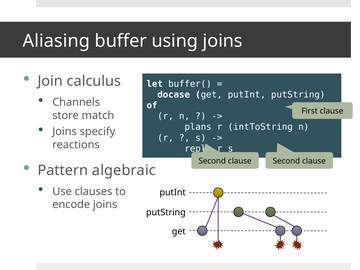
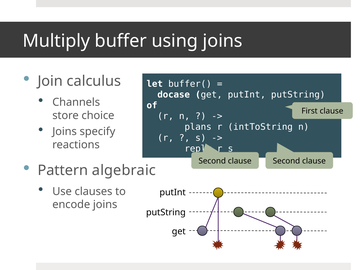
Aliasing: Aliasing -> Multiply
match: match -> choice
